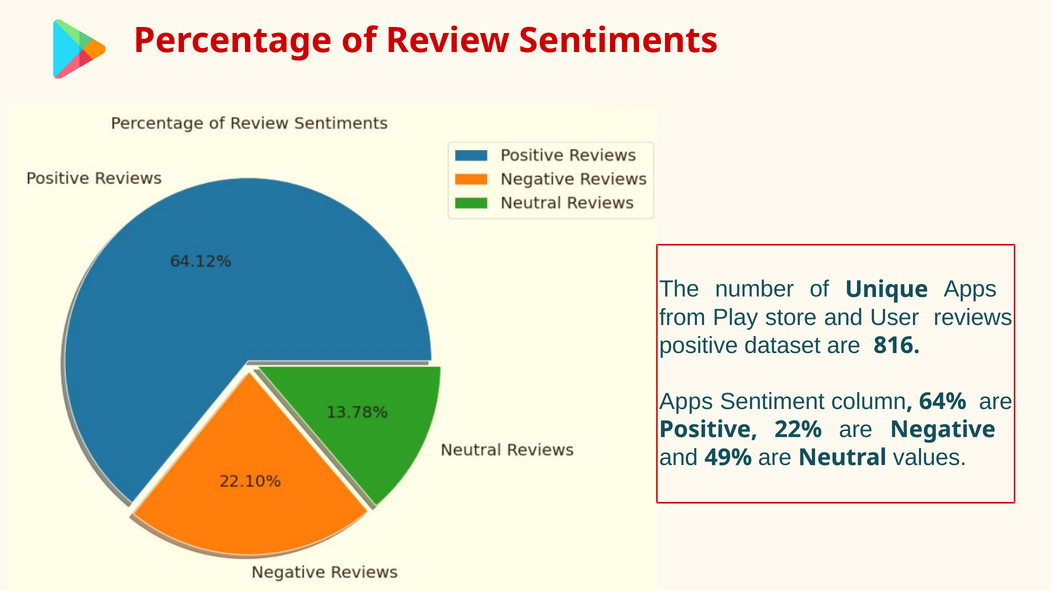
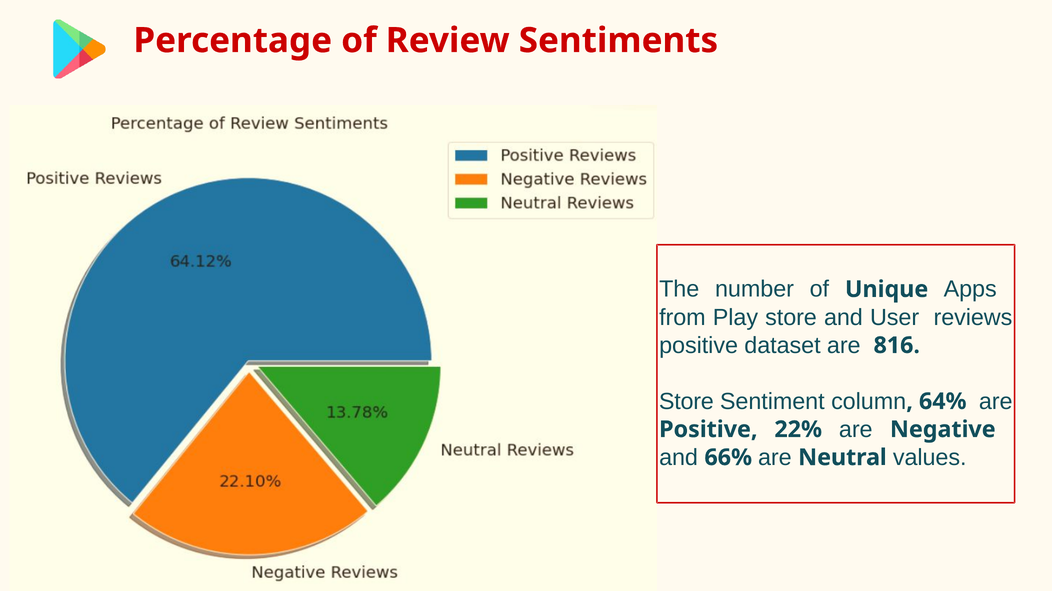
Apps at (686, 402): Apps -> Store
49%: 49% -> 66%
